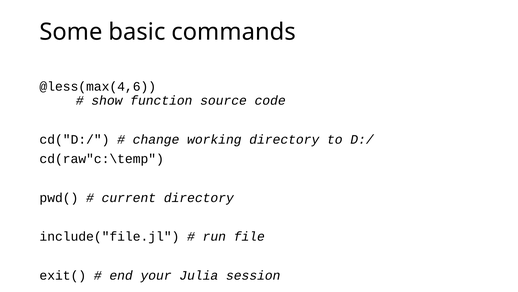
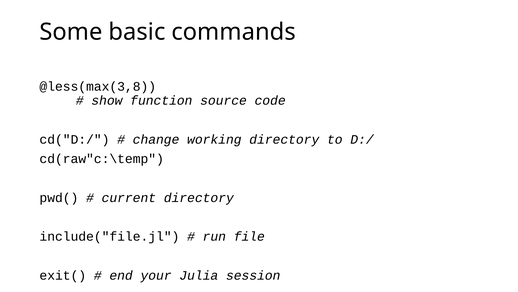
@less(max(4,6: @less(max(4,6 -> @less(max(3,8
